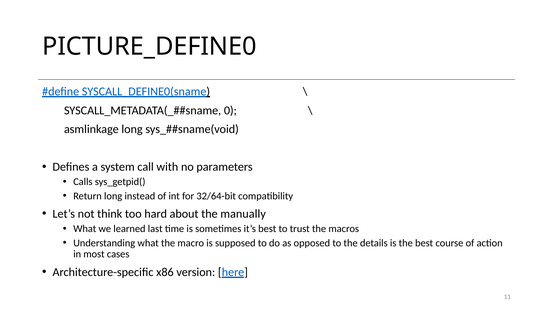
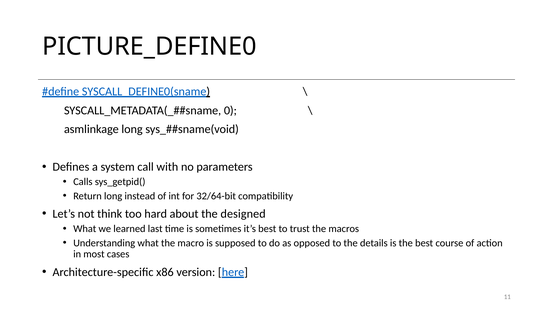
manually: manually -> designed
